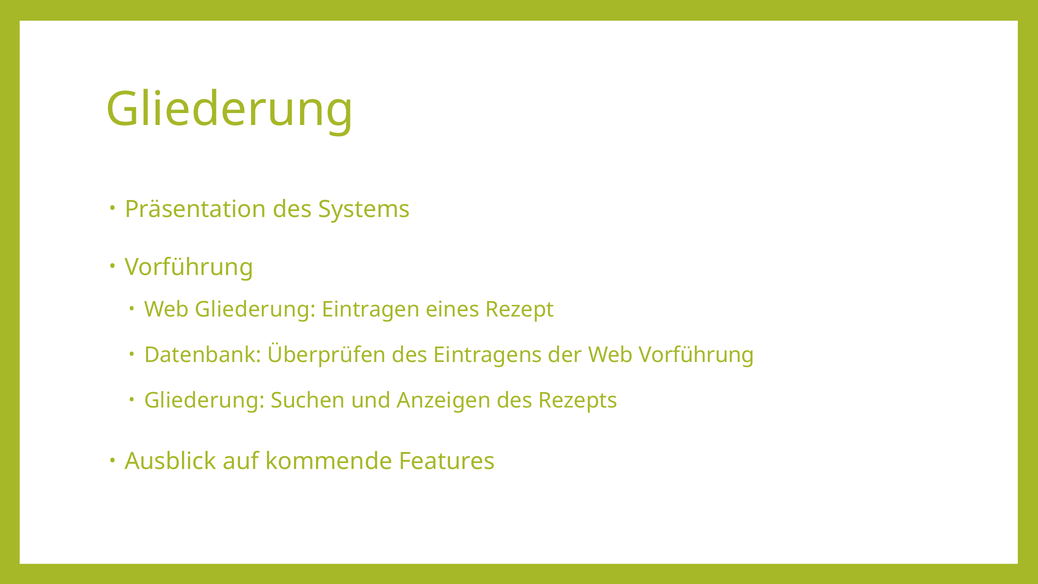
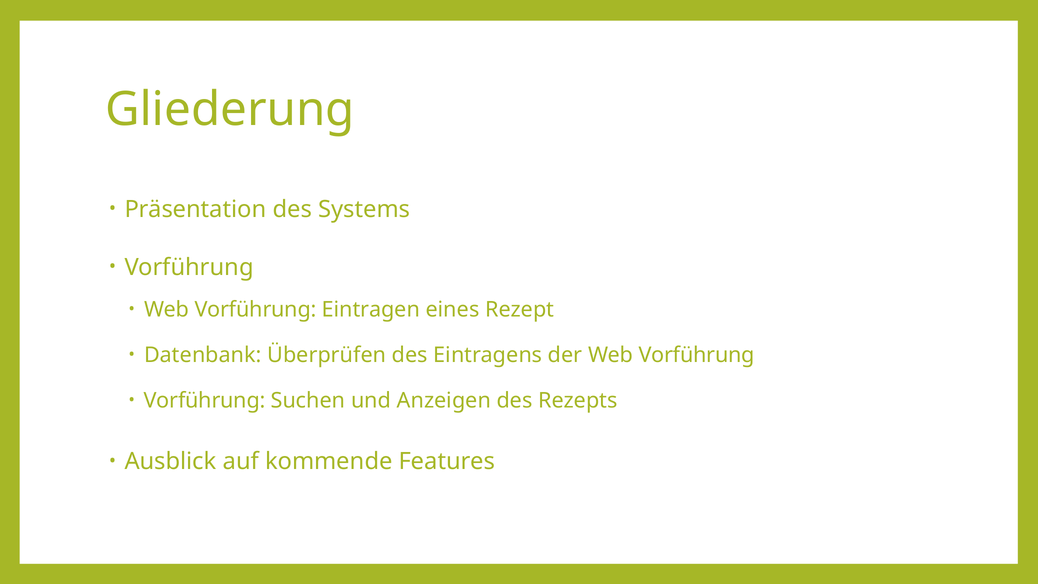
Gliederung at (255, 309): Gliederung -> Vorführung
Gliederung at (204, 400): Gliederung -> Vorführung
